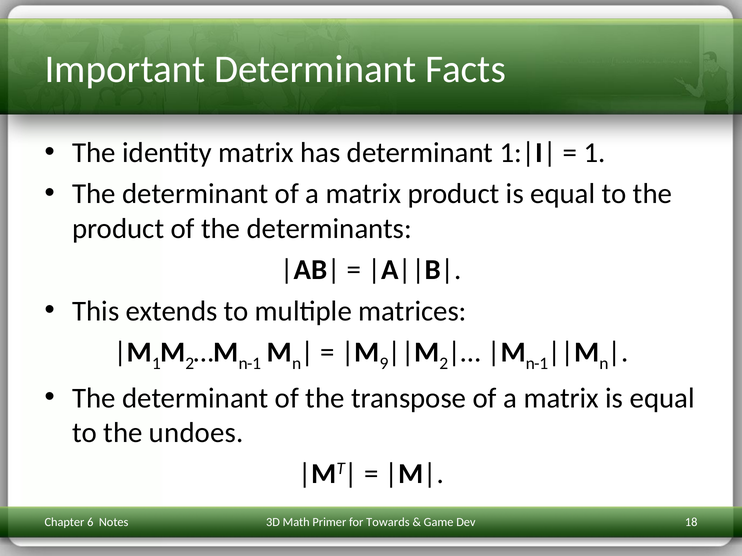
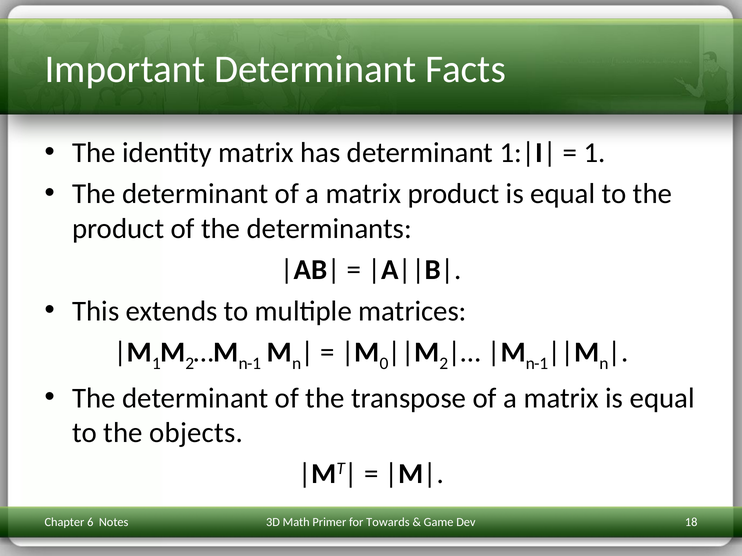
9: 9 -> 0
undoes: undoes -> objects
